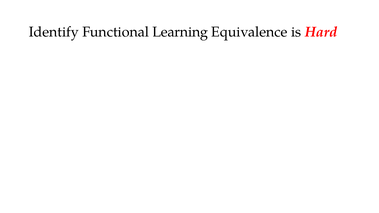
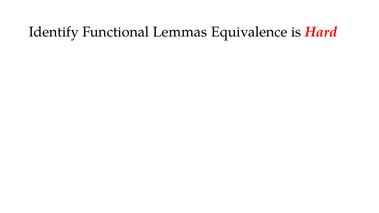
Learning: Learning -> Lemmas
